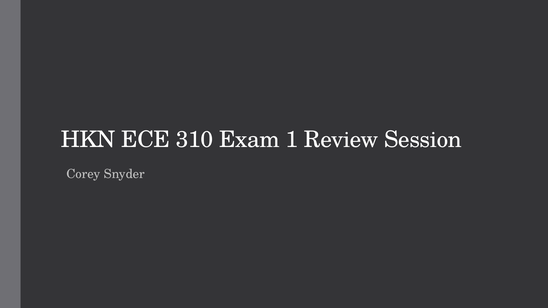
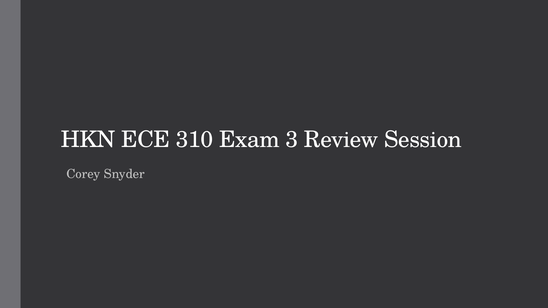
1: 1 -> 3
